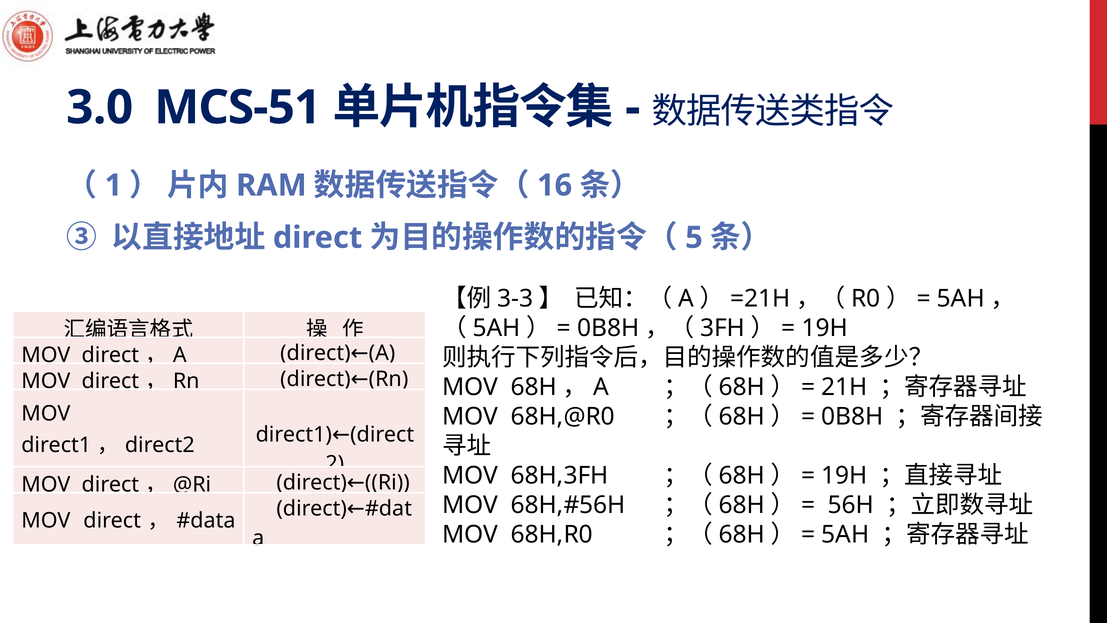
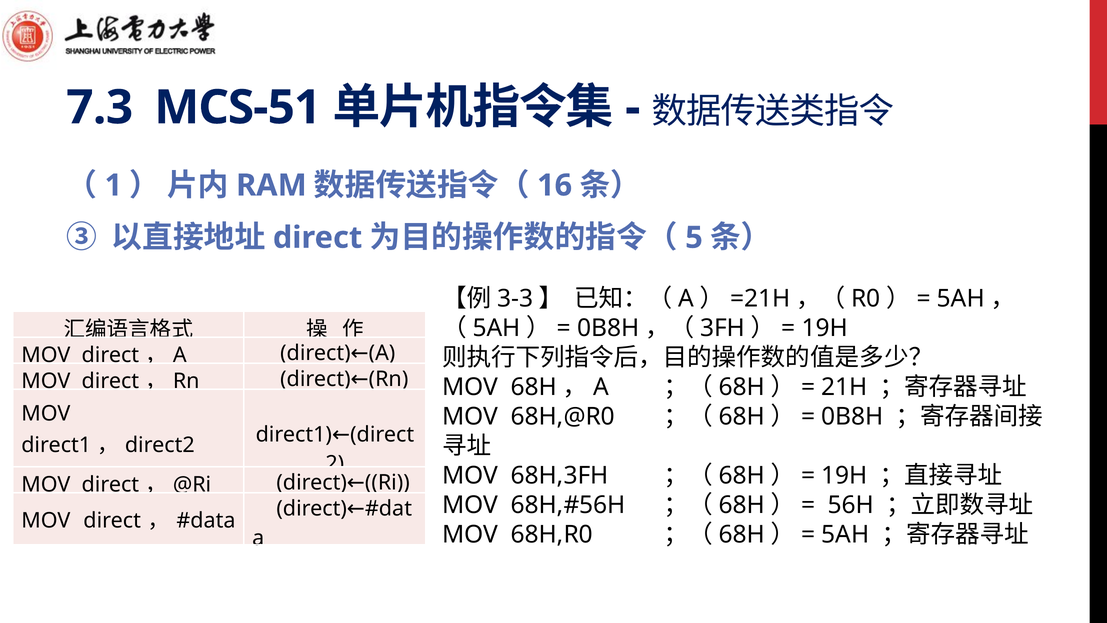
3.0: 3.0 -> 7.3
